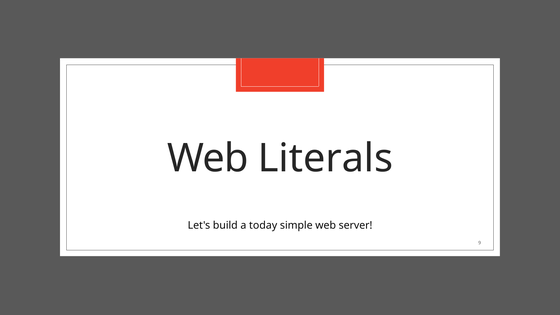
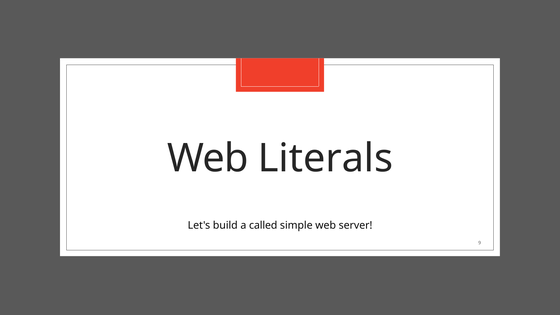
today: today -> called
